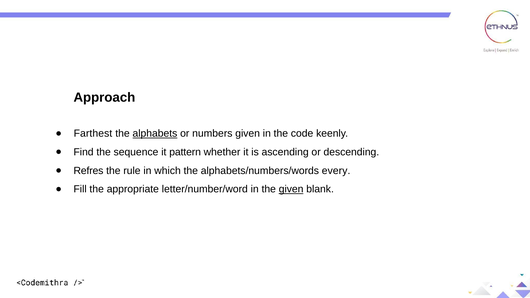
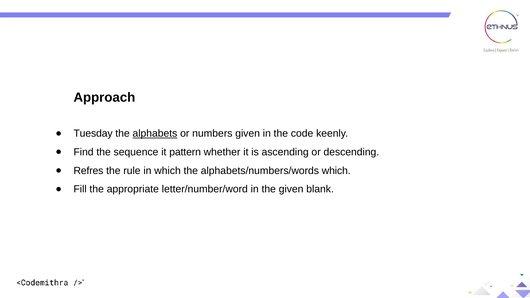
Farthest: Farthest -> Tuesday
alphabets/numbers/words every: every -> which
given at (291, 189) underline: present -> none
